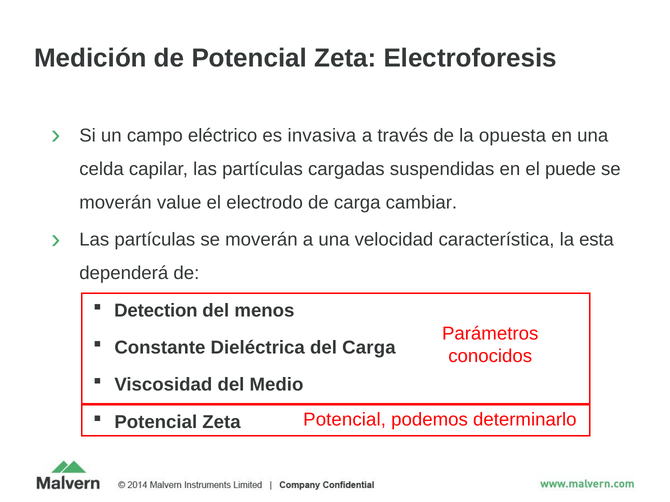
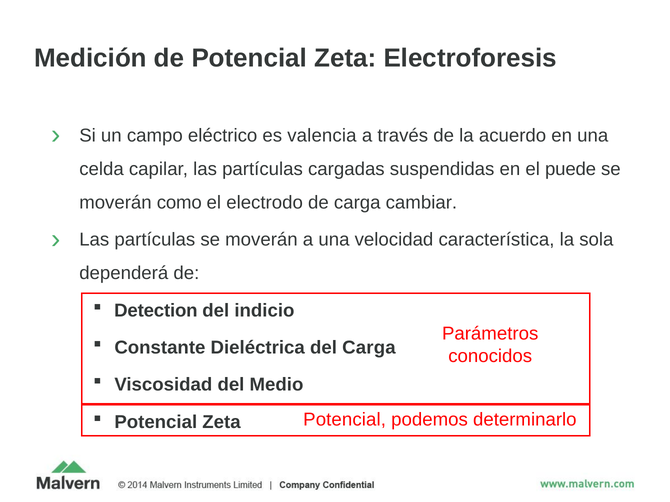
invasiva: invasiva -> valencia
opuesta: opuesta -> acuerdo
value: value -> como
esta: esta -> sola
menos: menos -> indicio
